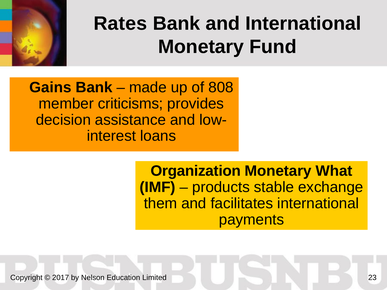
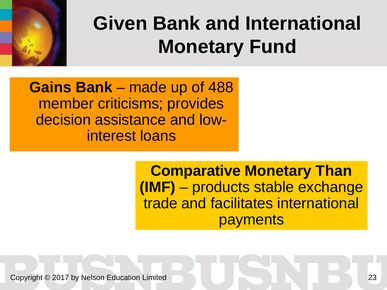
Rates: Rates -> Given
808: 808 -> 488
Organization: Organization -> Comparative
What: What -> Than
them: them -> trade
